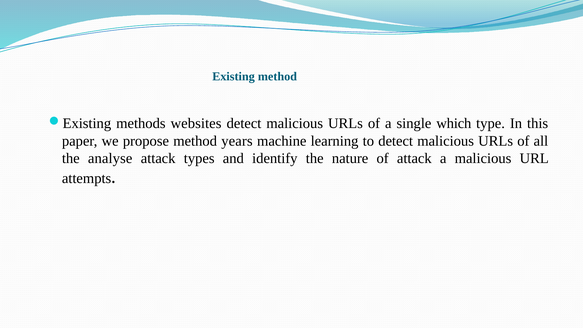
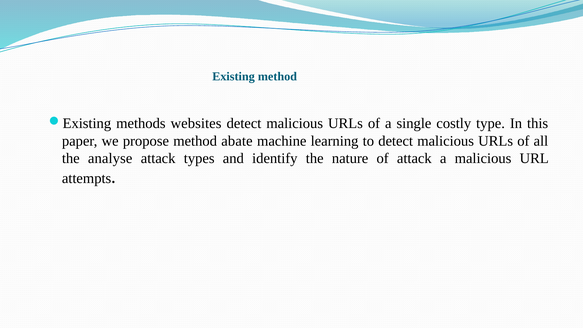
which: which -> costly
years: years -> abate
